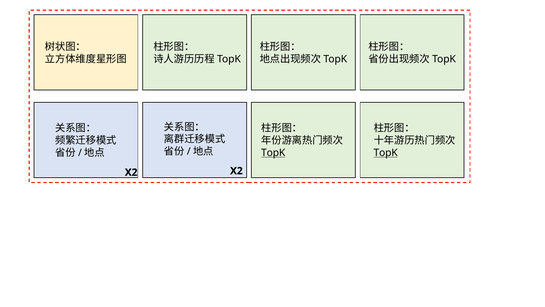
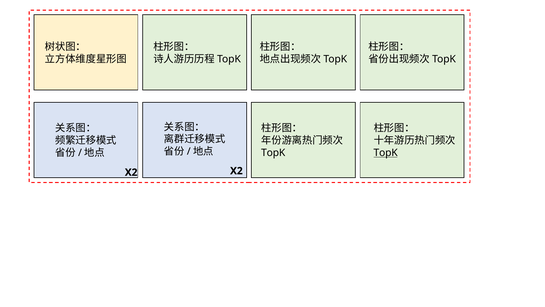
TopK at (273, 153) underline: present -> none
